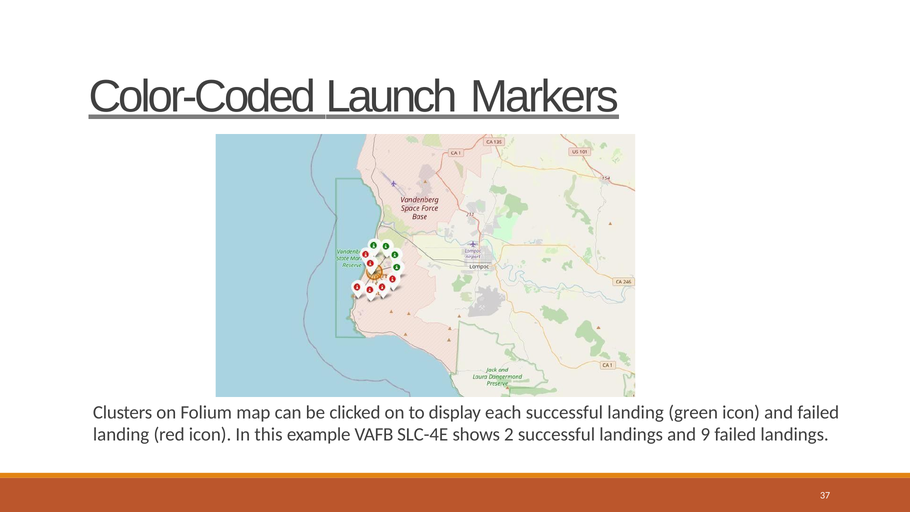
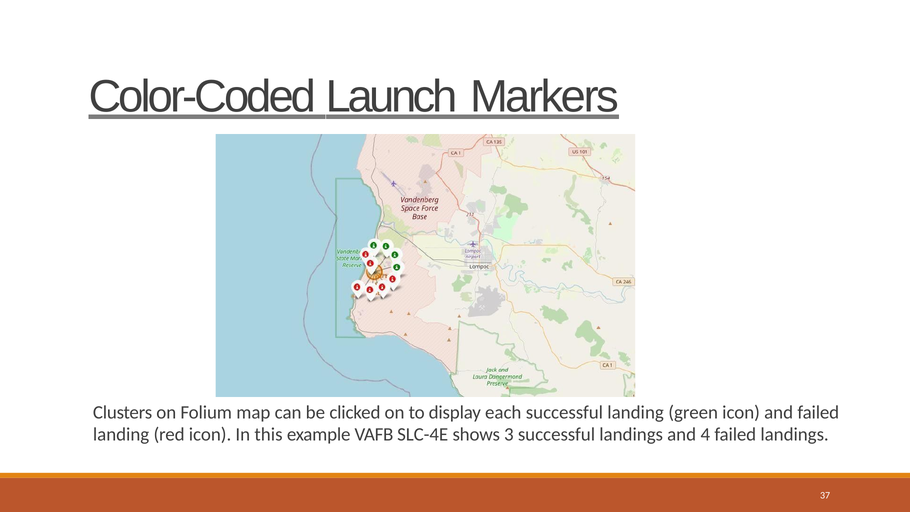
2: 2 -> 3
9: 9 -> 4
